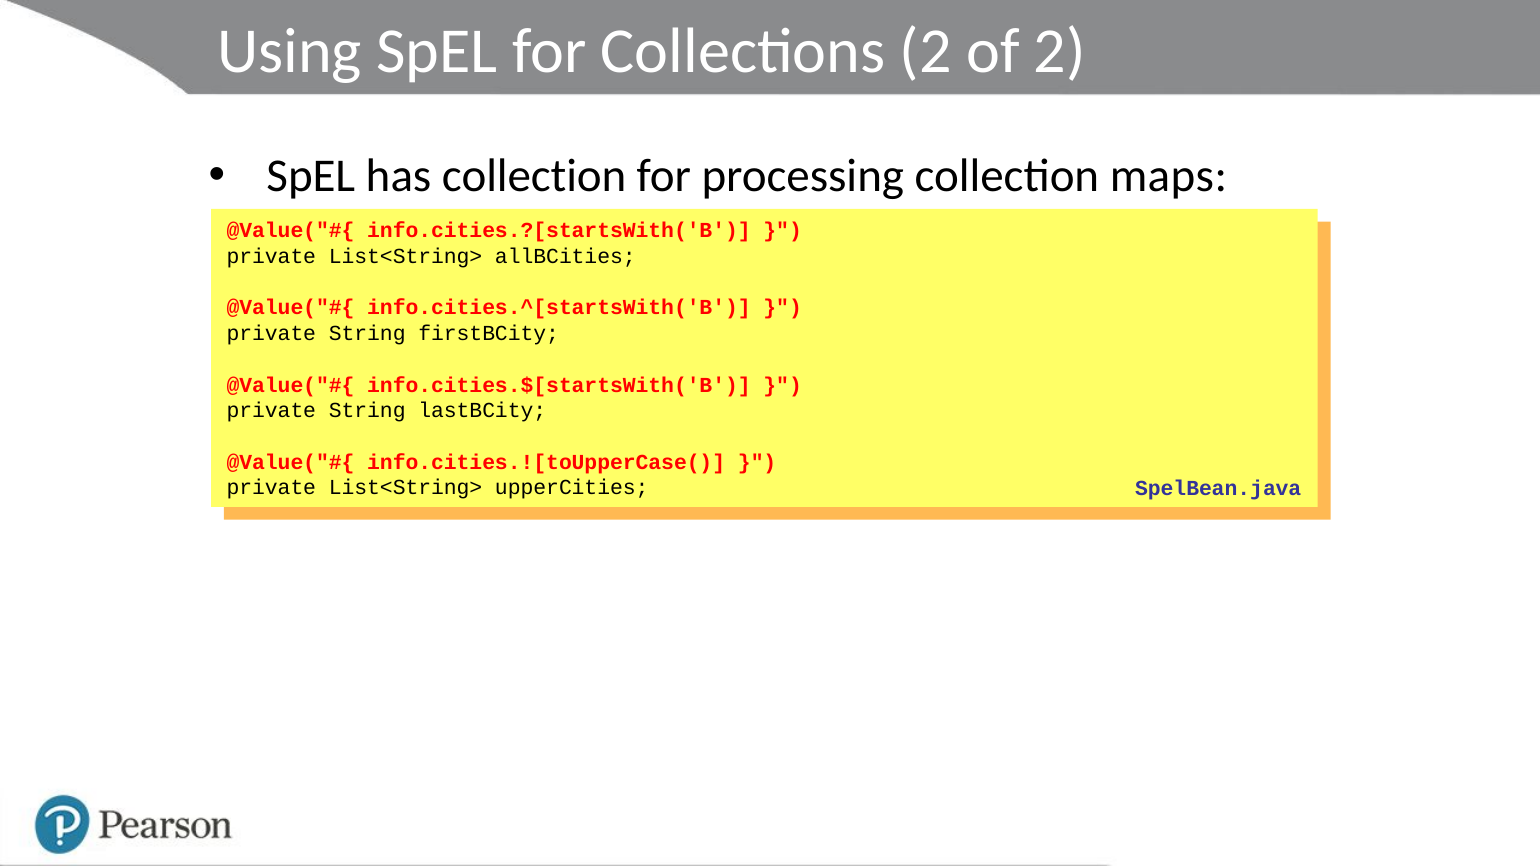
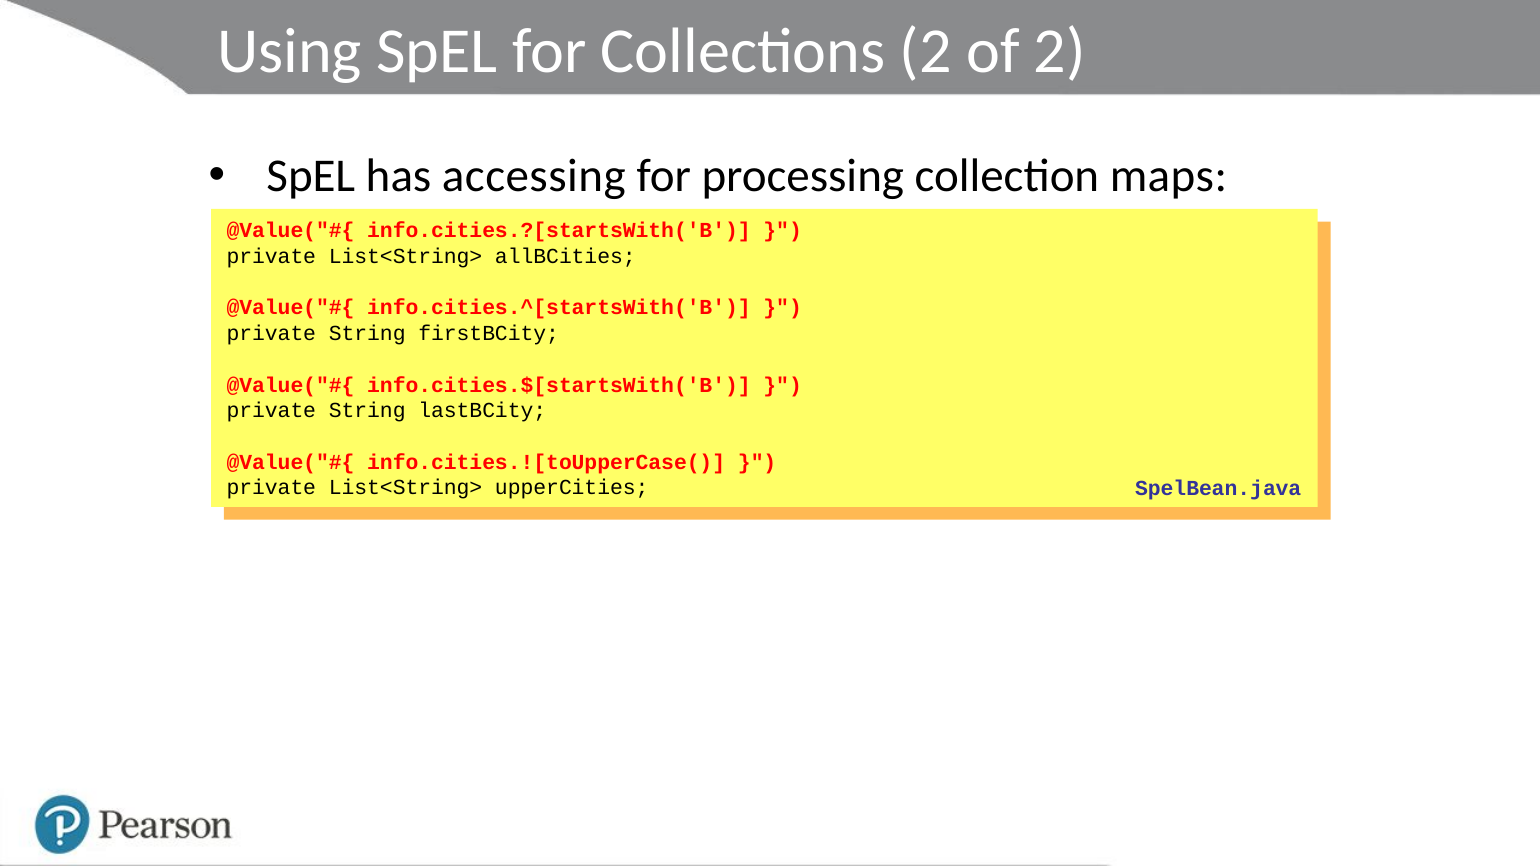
has collection: collection -> accessing
